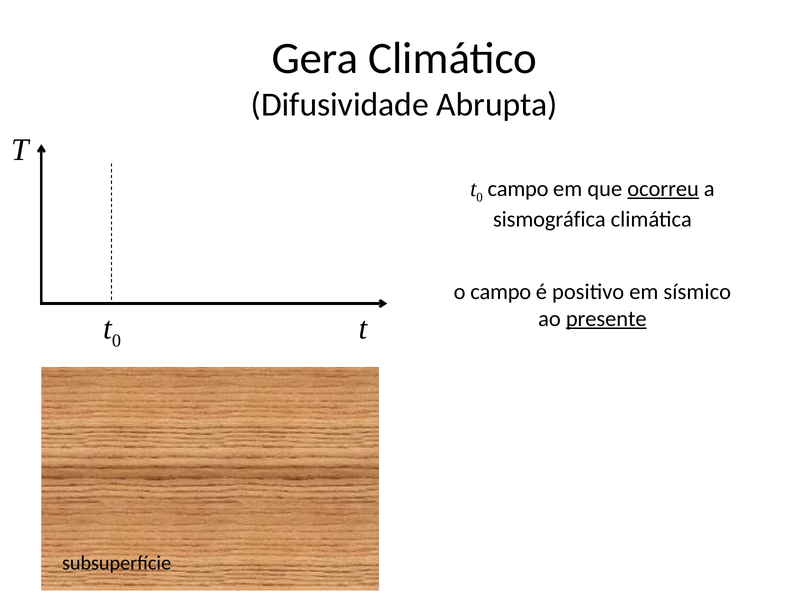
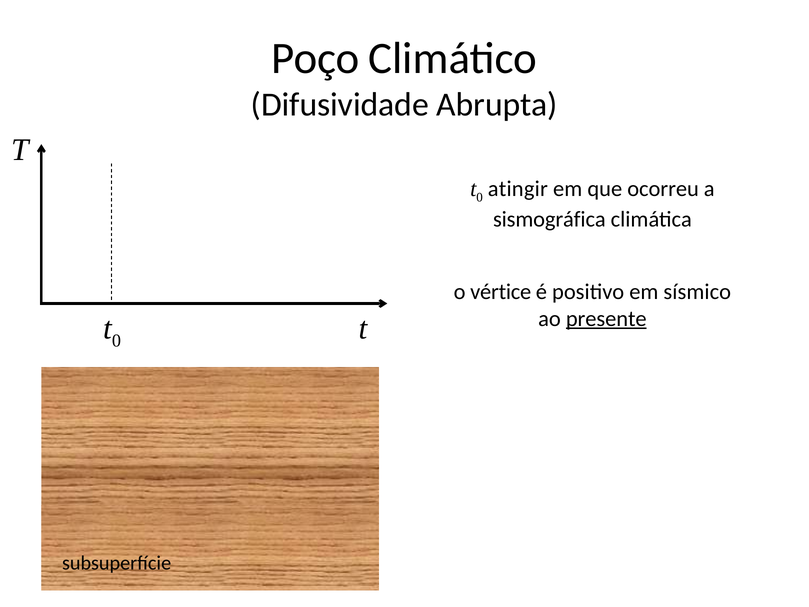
Gera: Gera -> Poço
campo at (518, 189): campo -> atingir
ocorreu underline: present -> none
o campo: campo -> vértice
